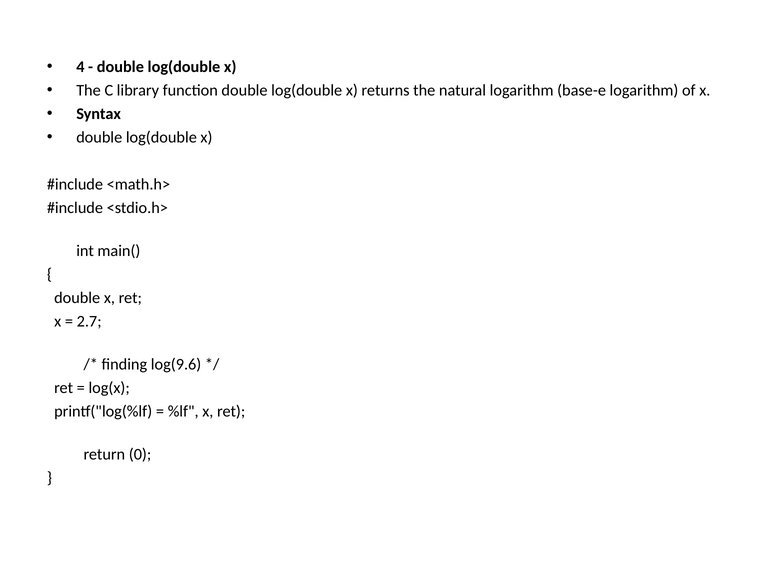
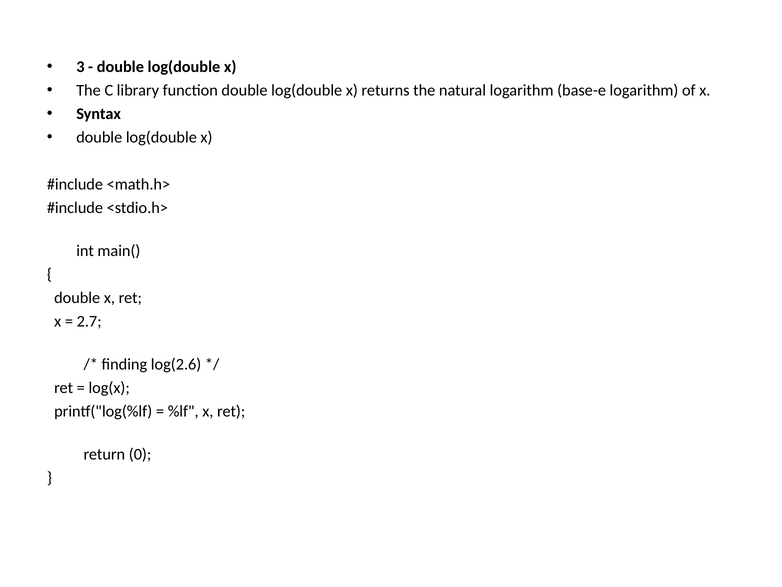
4: 4 -> 3
log(9.6: log(9.6 -> log(2.6
